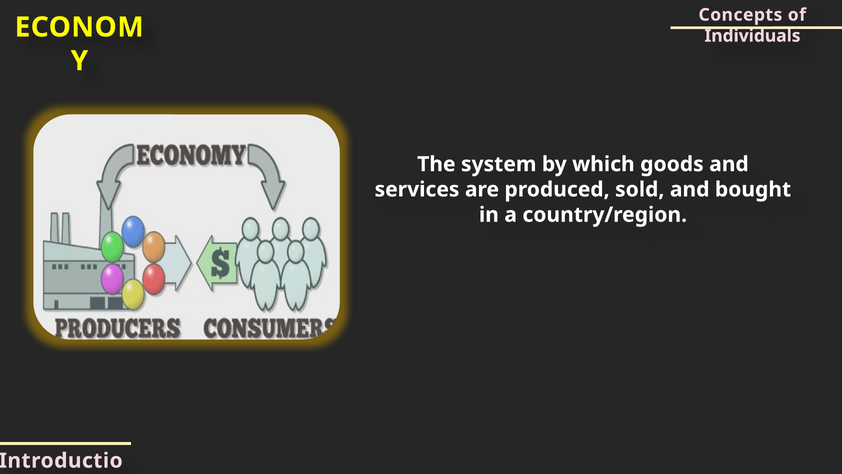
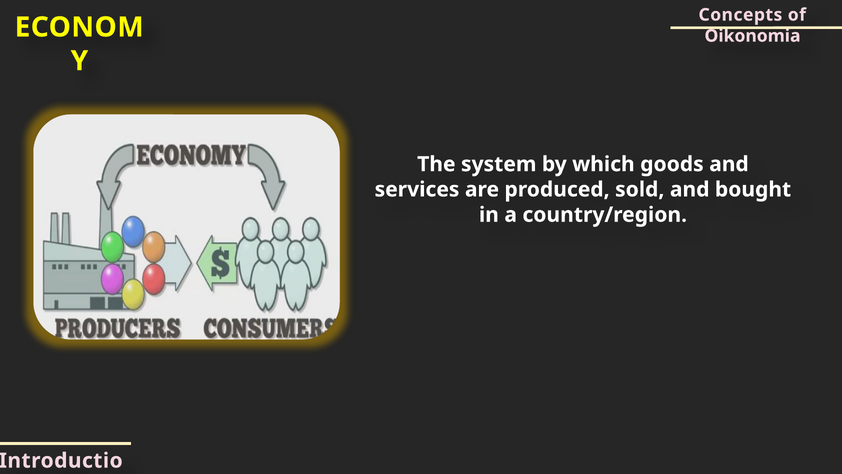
Individuals: Individuals -> Oikonomia
